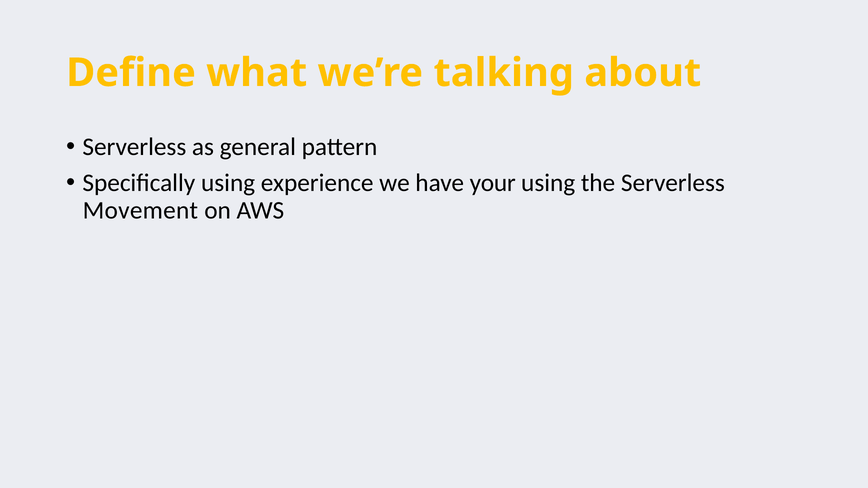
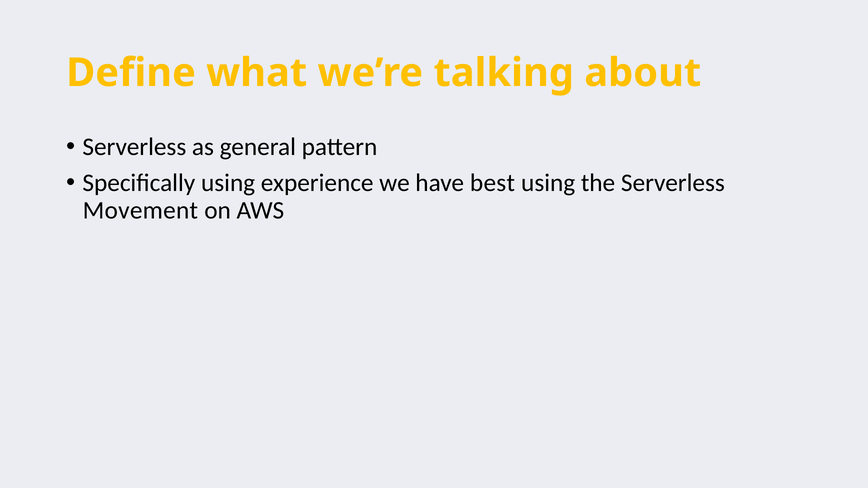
your: your -> best
